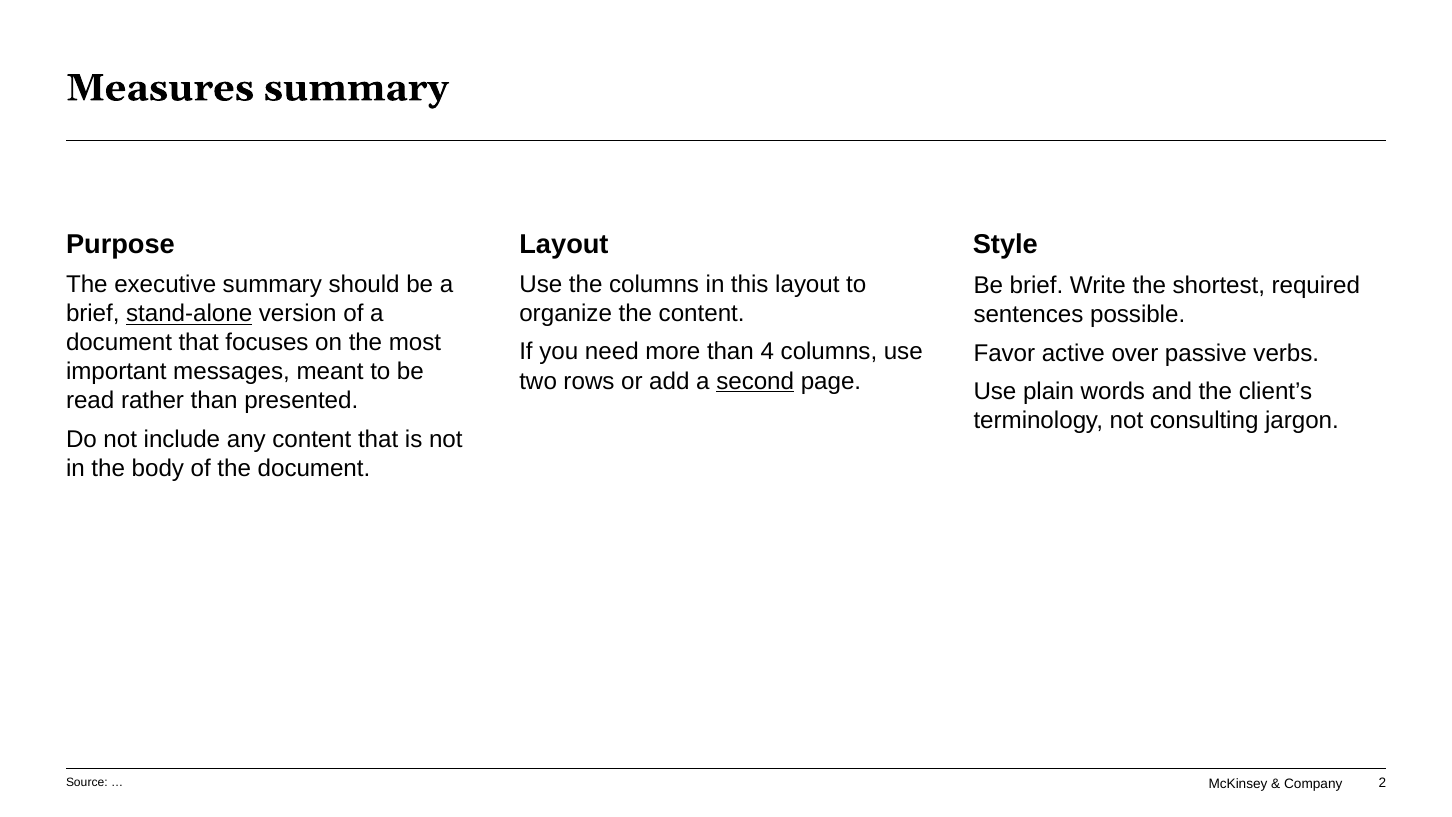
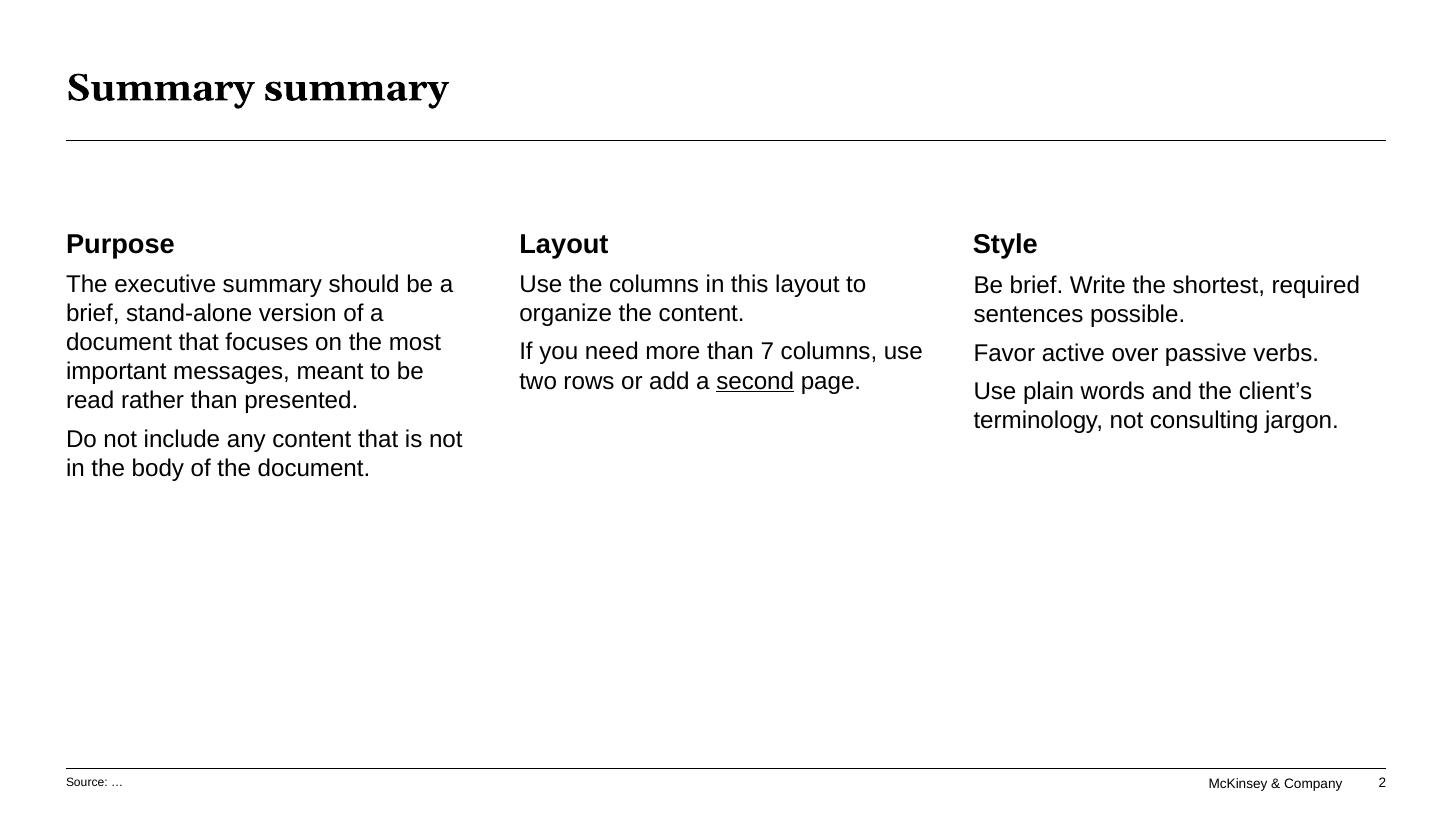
Measures at (160, 88): Measures -> Summary
stand-alone underline: present -> none
4: 4 -> 7
